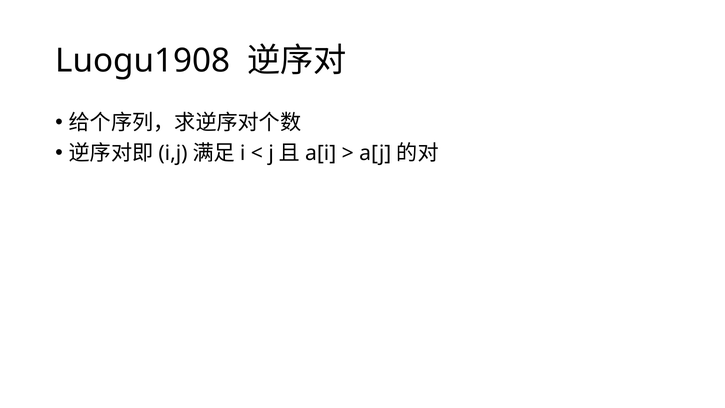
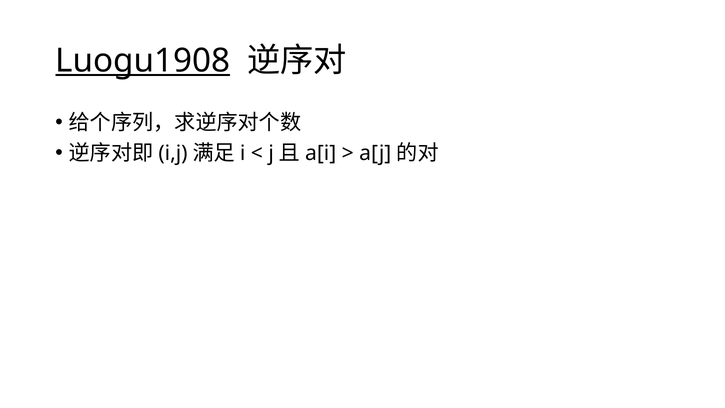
Luogu1908 underline: none -> present
